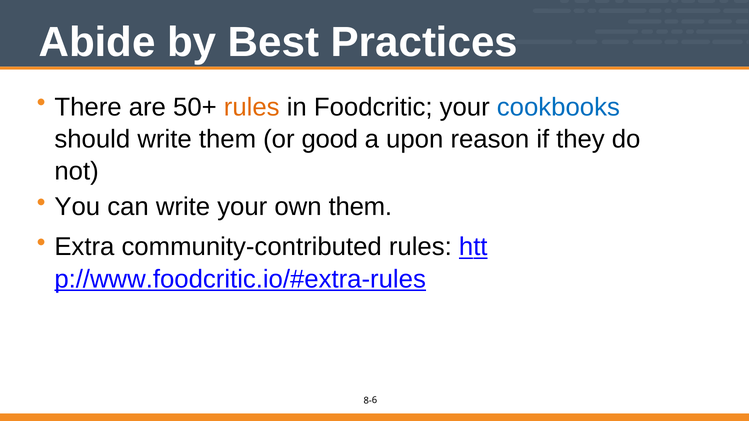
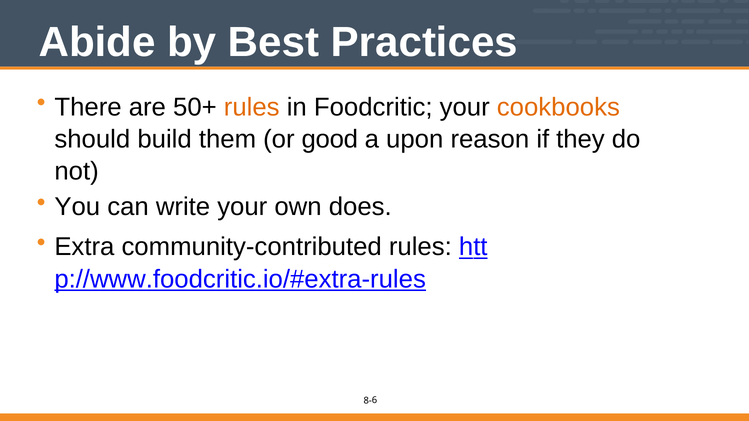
cookbooks colour: blue -> orange
should write: write -> build
own them: them -> does
